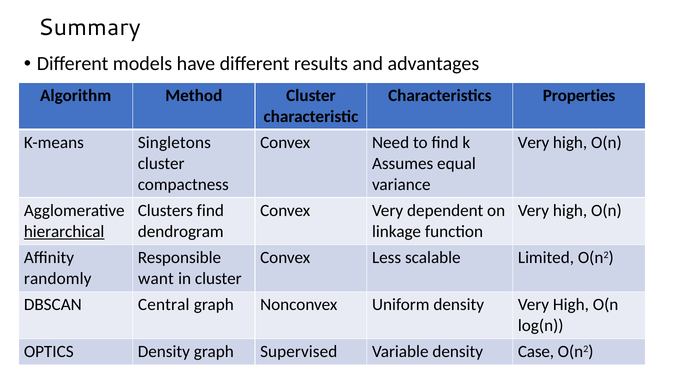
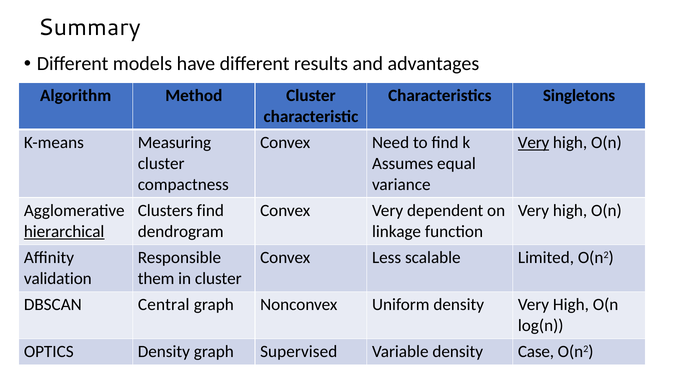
Properties: Properties -> Singletons
Singletons: Singletons -> Measuring
Very at (534, 143) underline: none -> present
randomly: randomly -> validation
want: want -> them
